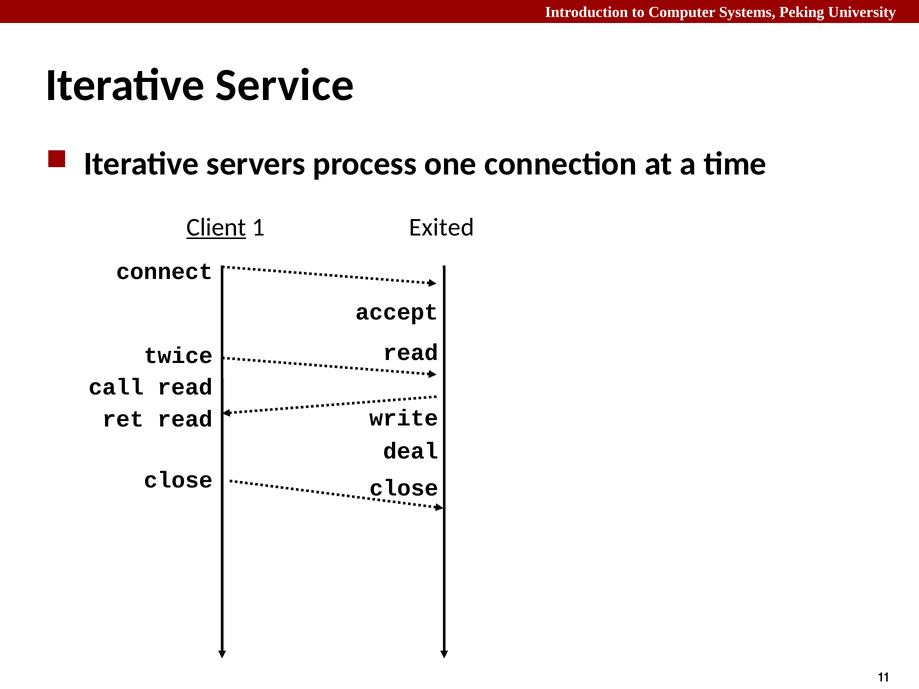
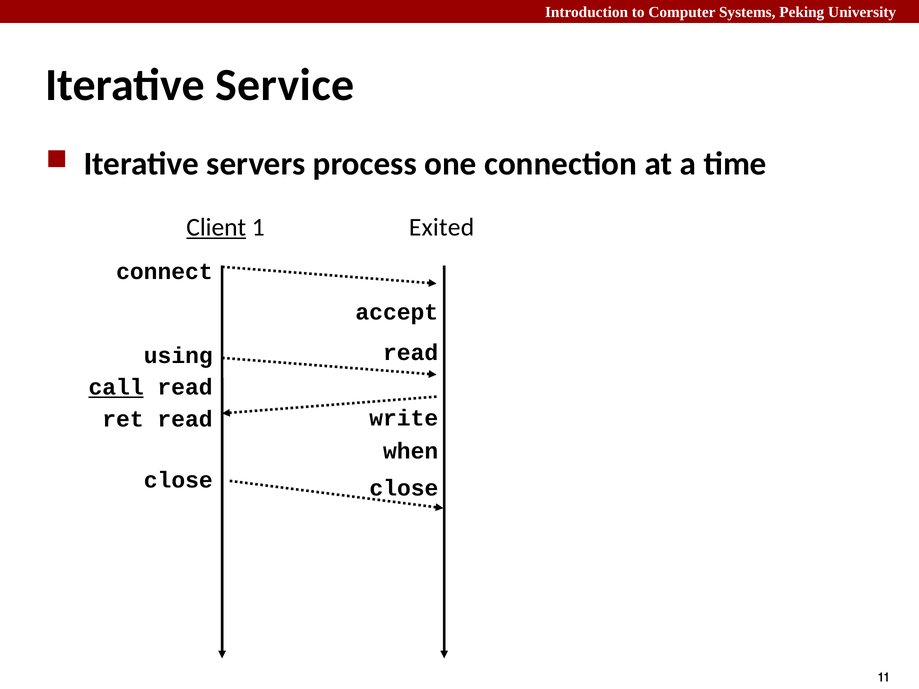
twice: twice -> using
call underline: none -> present
deal: deal -> when
